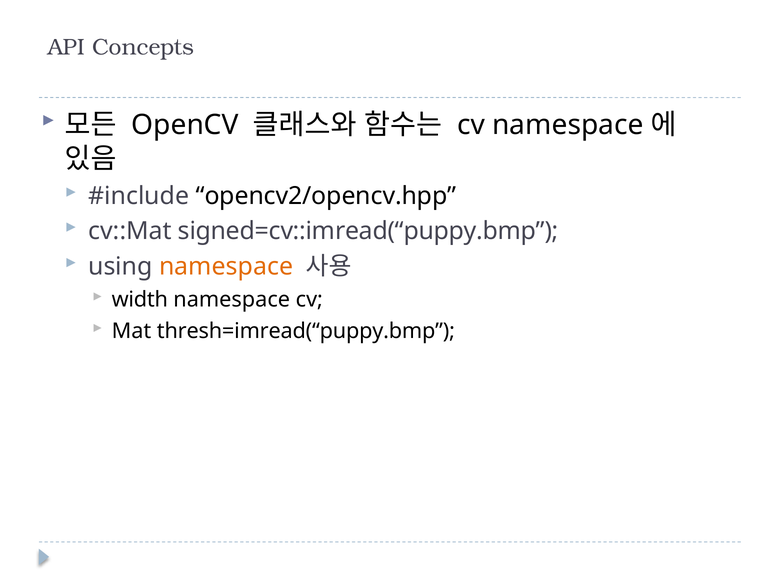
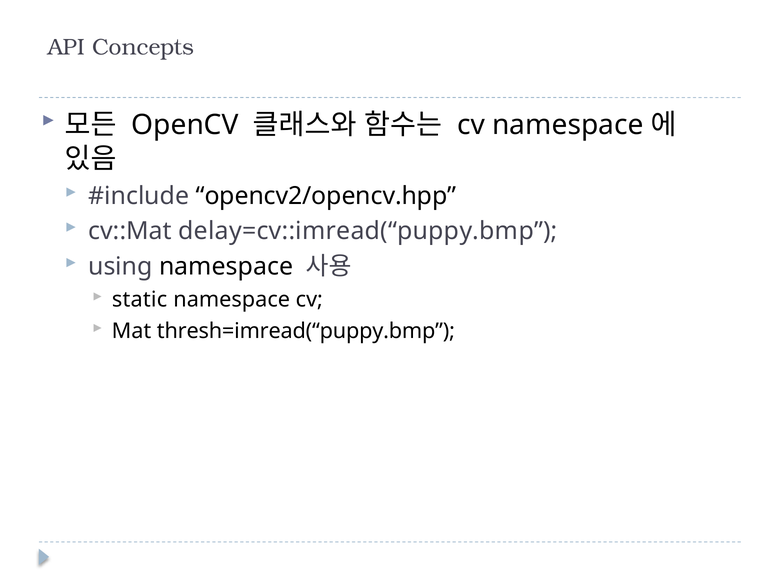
signed=cv::imread(“puppy.bmp: signed=cv::imread(“puppy.bmp -> delay=cv::imread(“puppy.bmp
namespace at (226, 267) colour: orange -> black
width: width -> static
